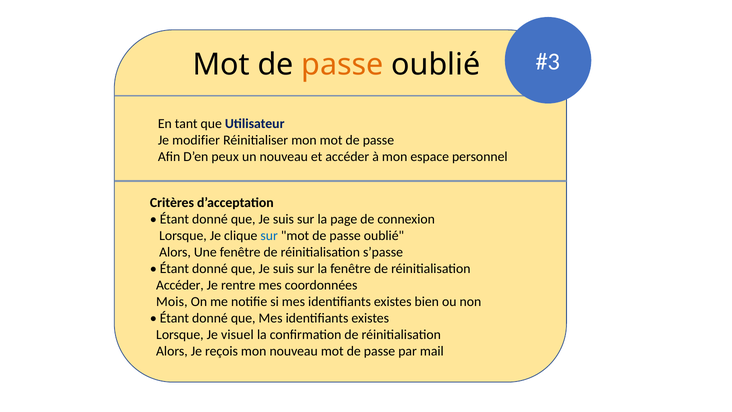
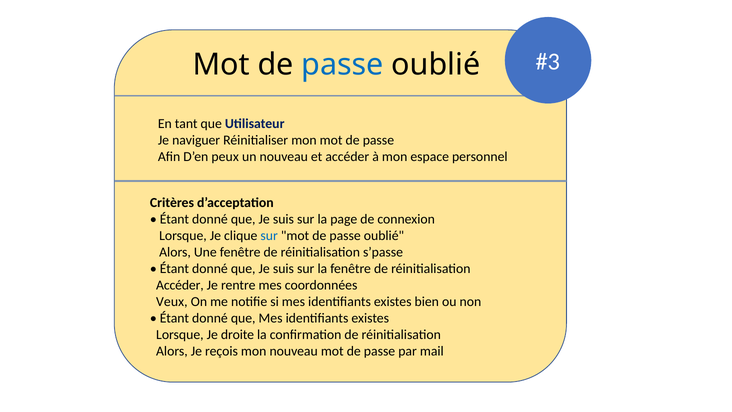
passe at (343, 65) colour: orange -> blue
modifier: modifier -> naviguer
Mois: Mois -> Veux
visuel: visuel -> droite
